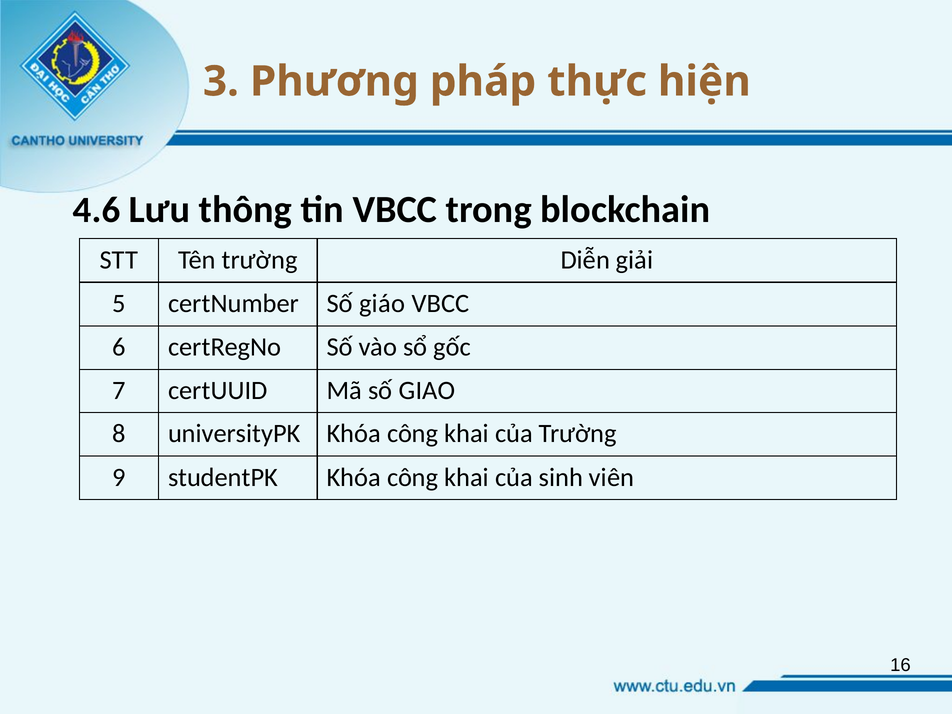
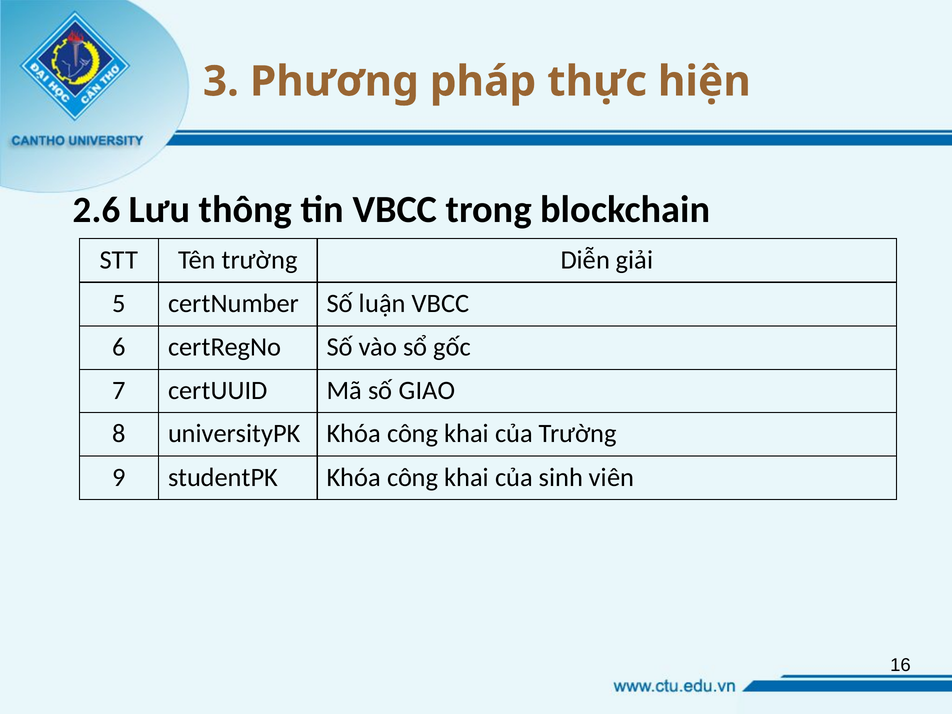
4.6: 4.6 -> 2.6
giáo: giáo -> luận
